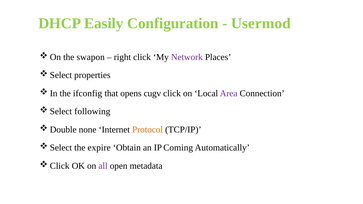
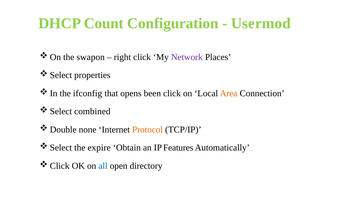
Easily: Easily -> Count
cugv: cugv -> been
Area colour: purple -> orange
following: following -> combined
Coming: Coming -> Features
all colour: purple -> blue
metadata: metadata -> directory
